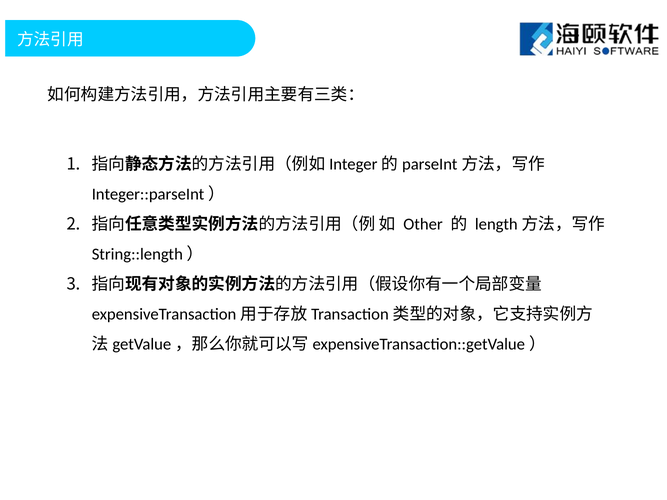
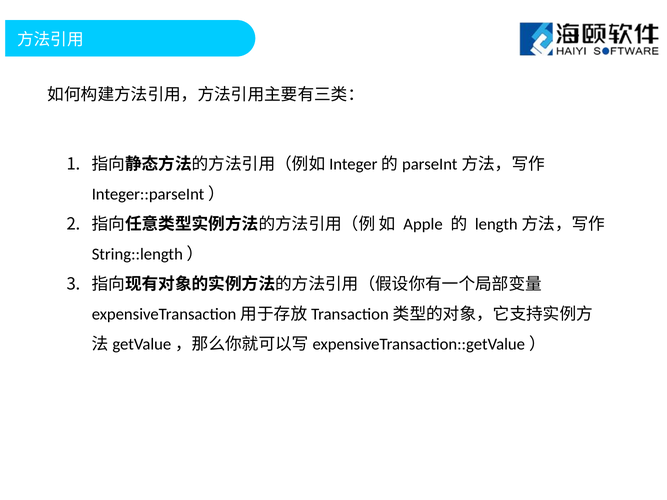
Other: Other -> Apple
